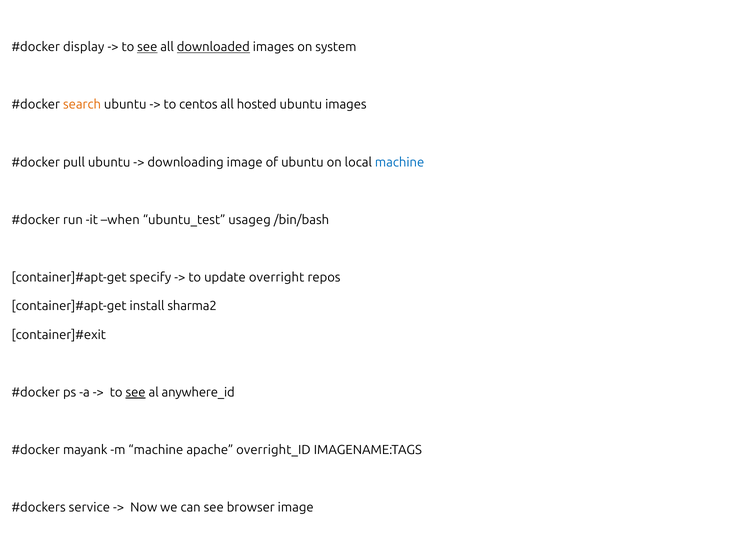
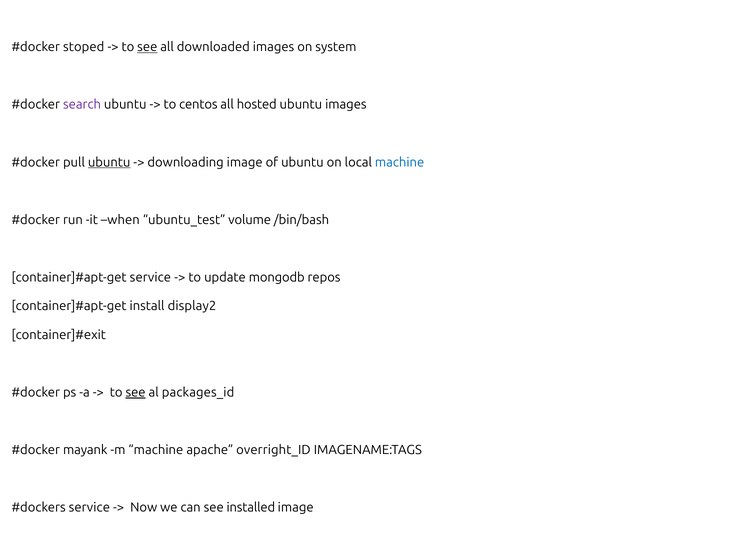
display: display -> stoped
downloaded underline: present -> none
search colour: orange -> purple
ubuntu at (109, 162) underline: none -> present
usageg: usageg -> volume
specify at (150, 278): specify -> service
overright: overright -> mongodb
sharma2: sharma2 -> display2
anywhere_id: anywhere_id -> packages_id
browser: browser -> installed
